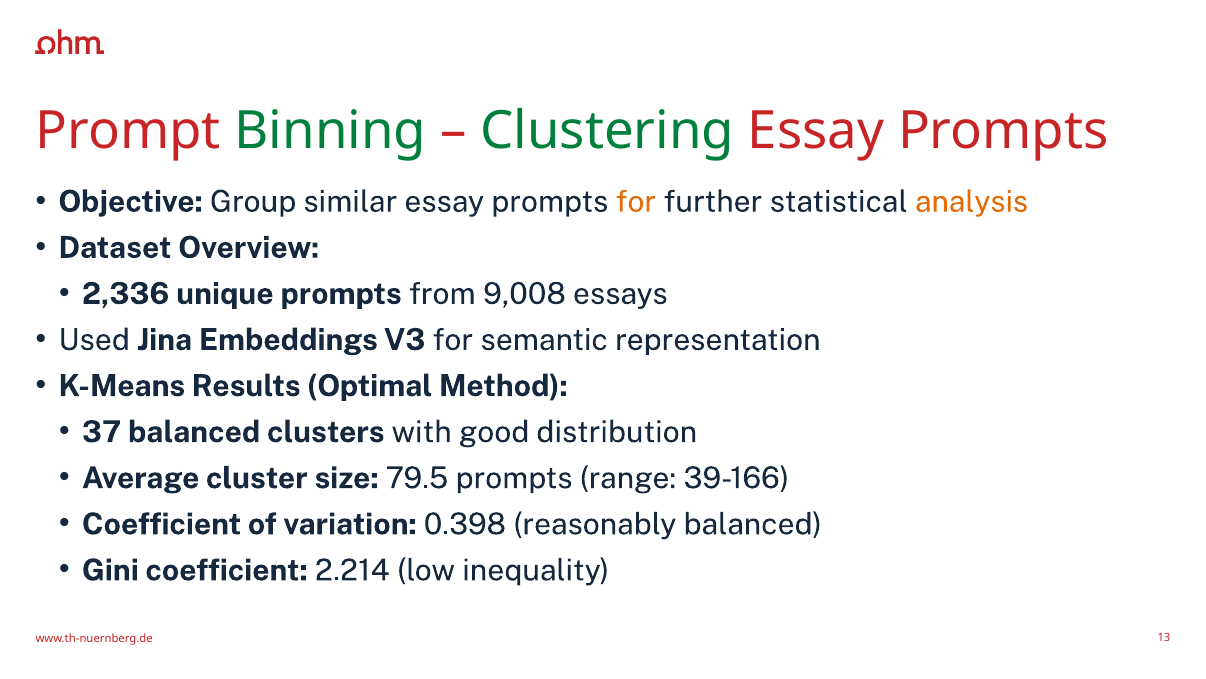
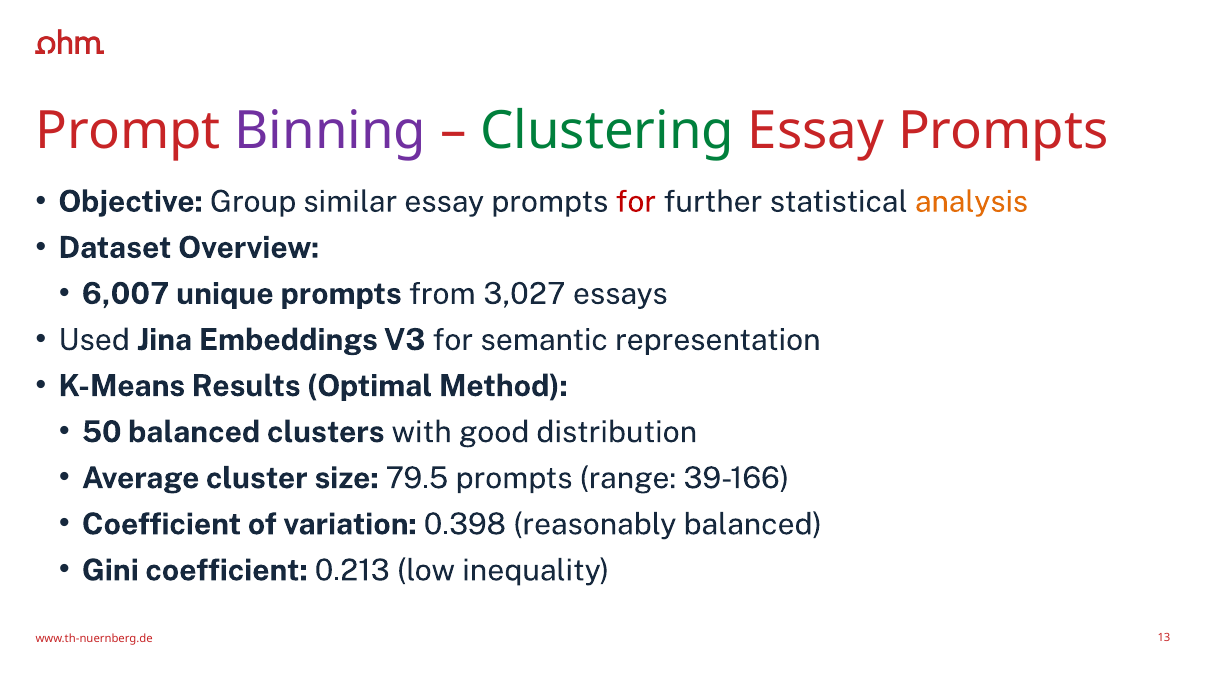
Binning colour: green -> purple
for at (636, 202) colour: orange -> red
2,336: 2,336 -> 6,007
9,008: 9,008 -> 3,027
37: 37 -> 50
2.214: 2.214 -> 0.213
